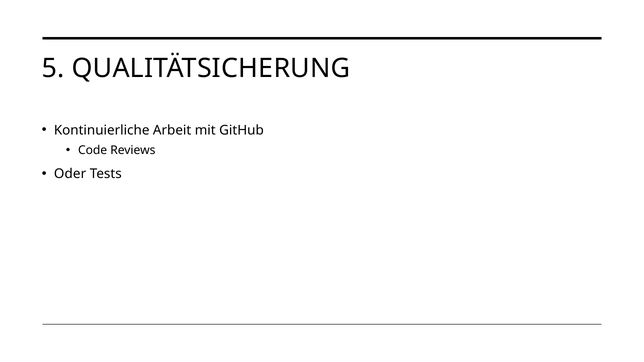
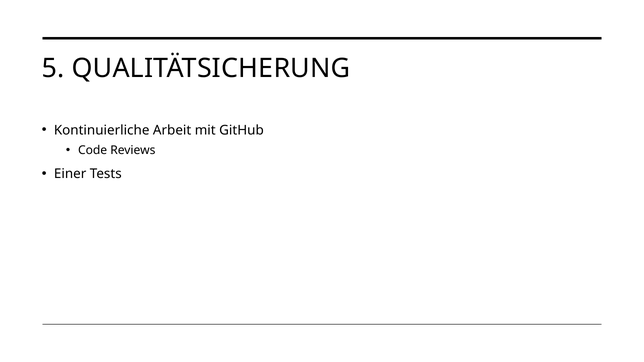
Oder: Oder -> Einer
